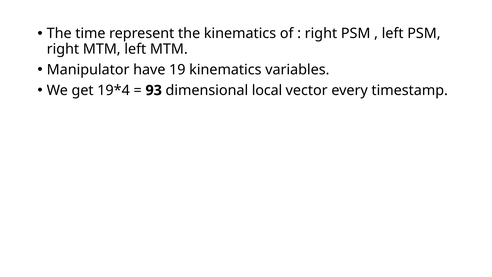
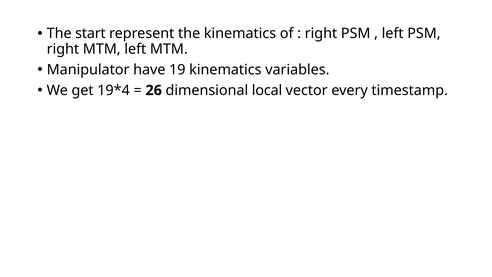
time: time -> start
93: 93 -> 26
